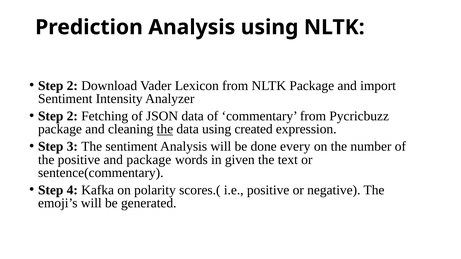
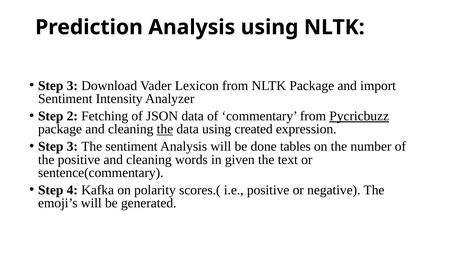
2 at (72, 86): 2 -> 3
Pycricbuzz underline: none -> present
every: every -> tables
positive and package: package -> cleaning
